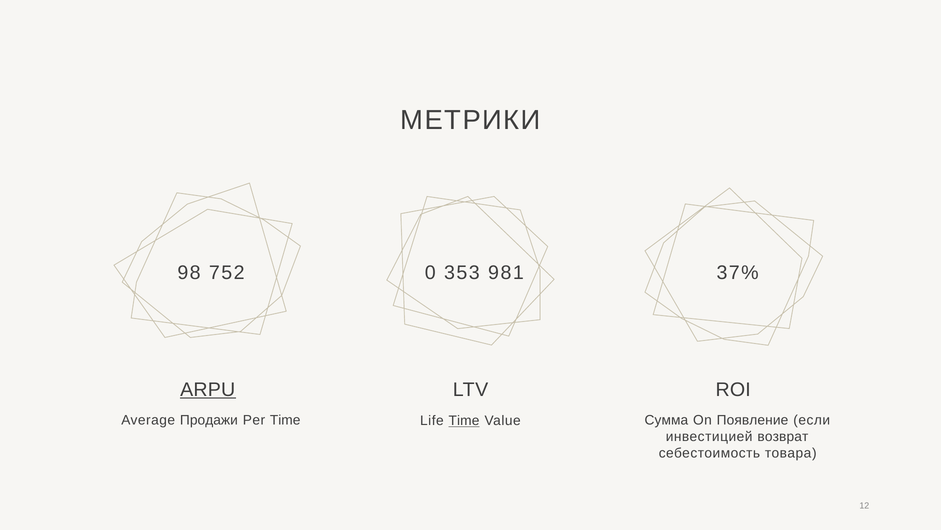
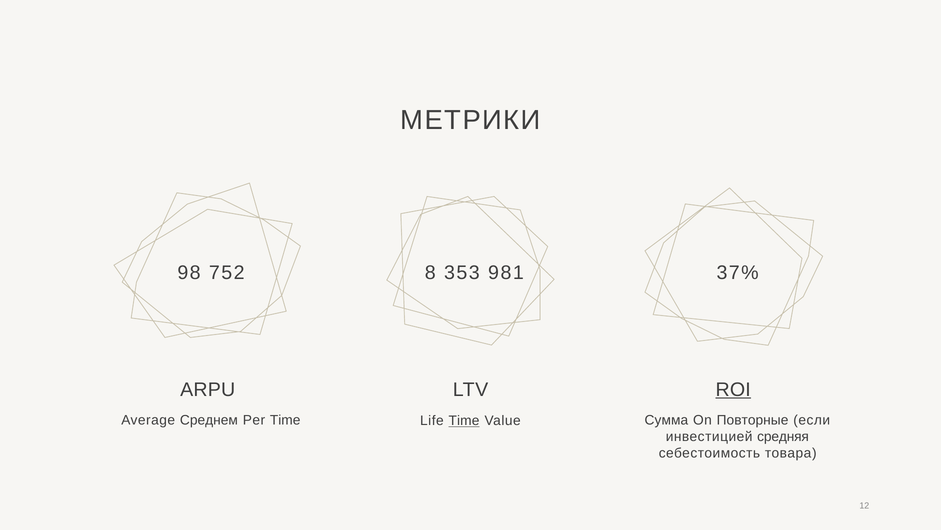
0: 0 -> 8
ARPU underline: present -> none
ROI underline: none -> present
Продажи: Продажи -> Среднем
Появление: Появление -> Повторные
возврат: возврат -> средняя
